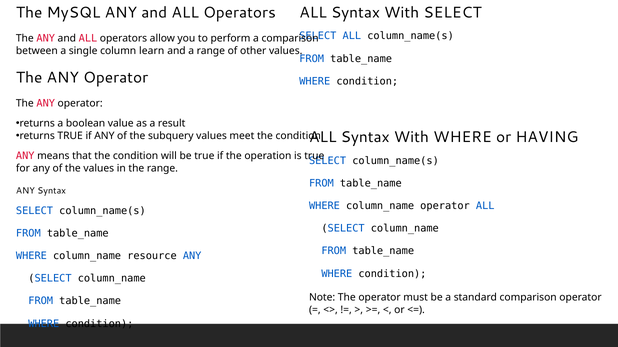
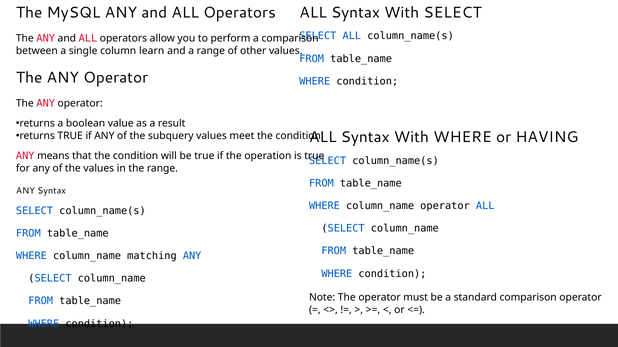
resource: resource -> matching
